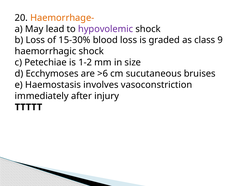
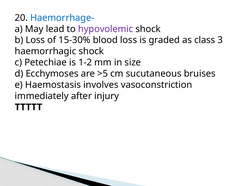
Haemorrhage- colour: orange -> blue
9: 9 -> 3
>6: >6 -> >5
